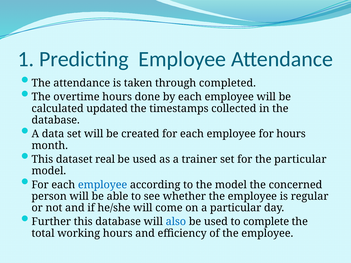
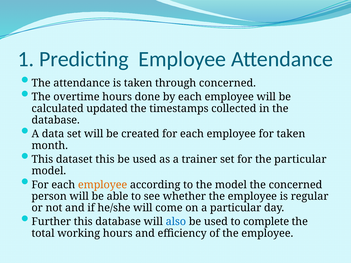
through completed: completed -> concerned
for hours: hours -> taken
dataset real: real -> this
employee at (103, 185) colour: blue -> orange
